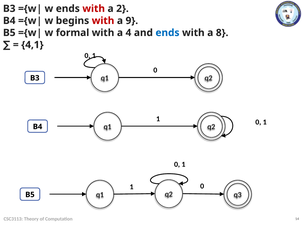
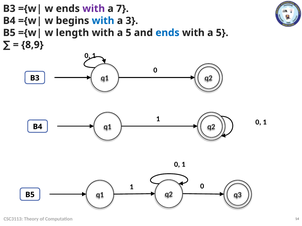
with at (94, 9) colour: red -> purple
2: 2 -> 7
with at (103, 21) colour: red -> blue
9: 9 -> 3
formal: formal -> length
4 at (128, 33): 4 -> 5
8 at (222, 33): 8 -> 5
4,1: 4,1 -> 8,9
